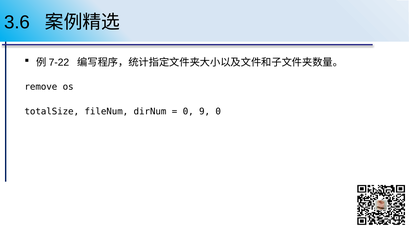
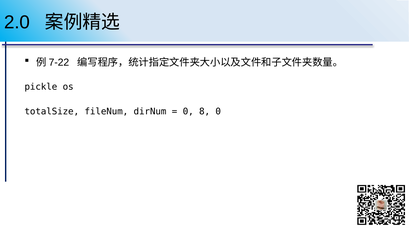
3.6: 3.6 -> 2.0
remove: remove -> pickle
9: 9 -> 8
